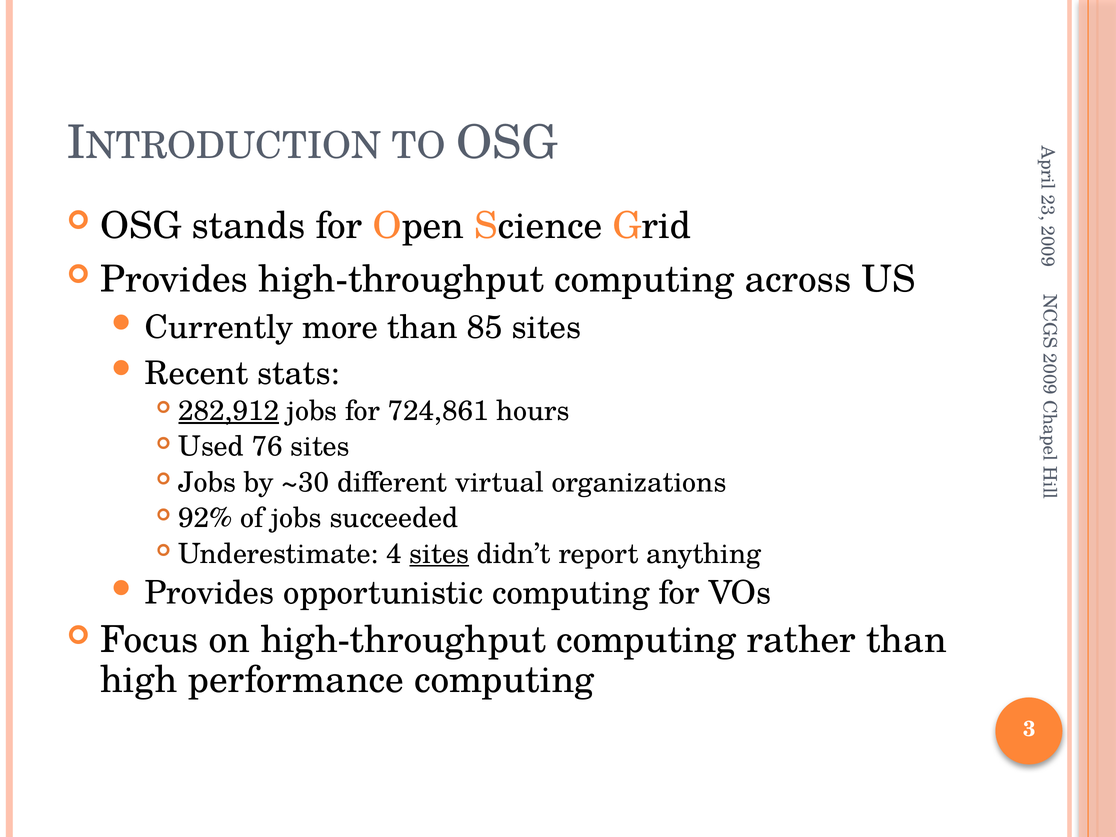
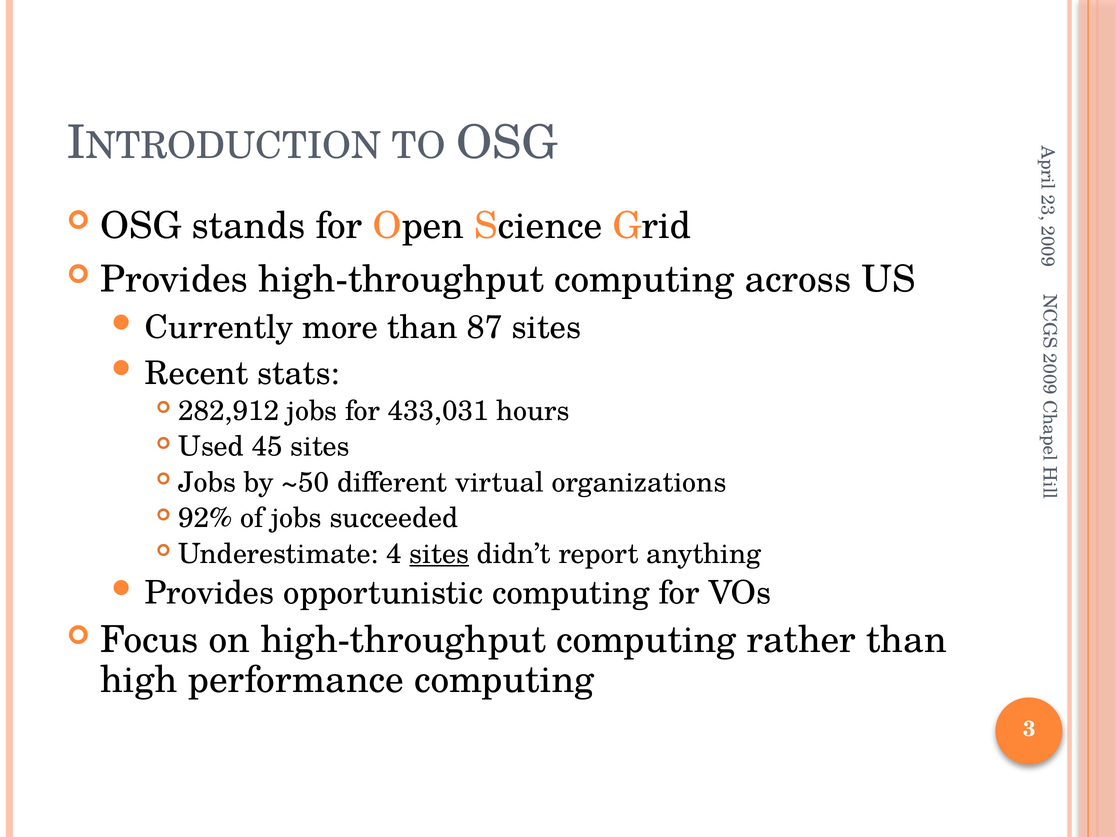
85: 85 -> 87
282,912 underline: present -> none
724,861: 724,861 -> 433,031
76: 76 -> 45
~30: ~30 -> ~50
